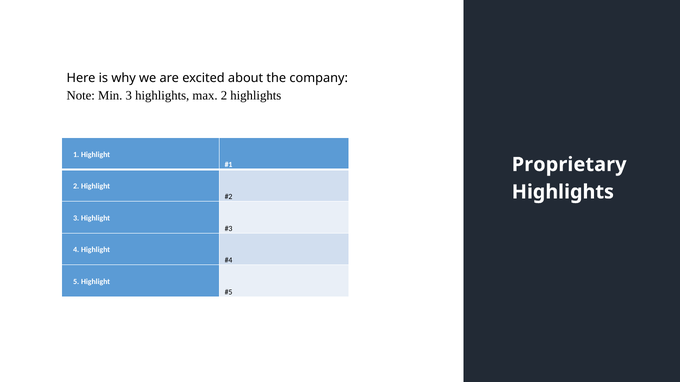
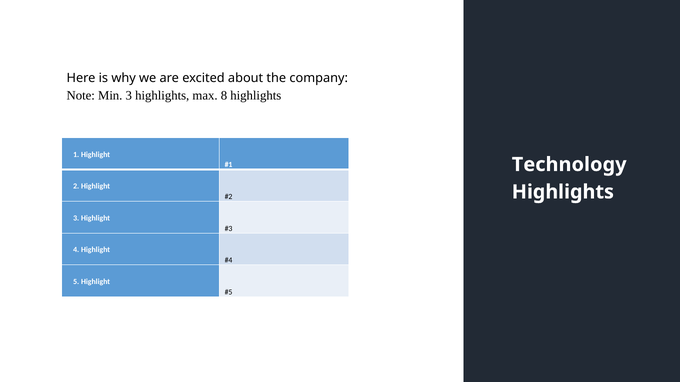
max 2: 2 -> 8
Proprietary: Proprietary -> Technology
